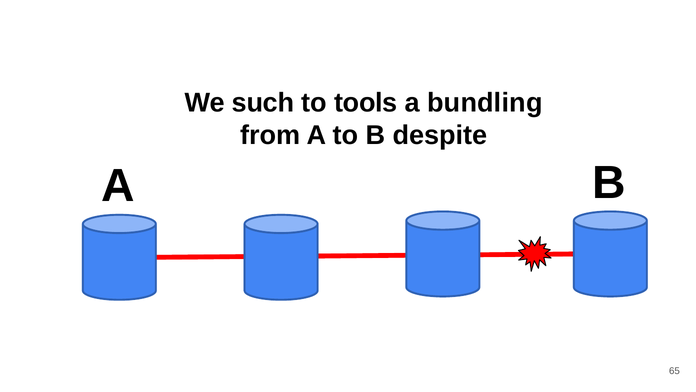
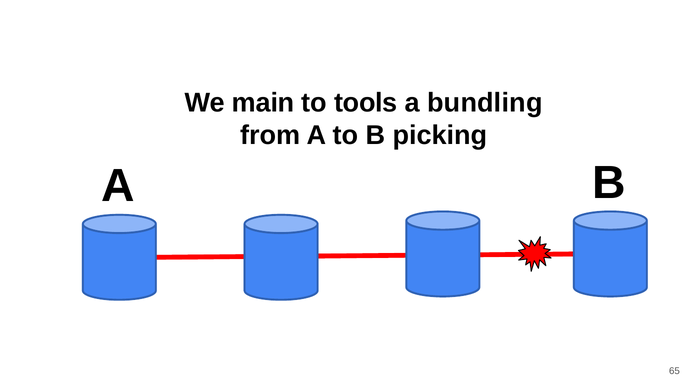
such: such -> main
despite: despite -> picking
